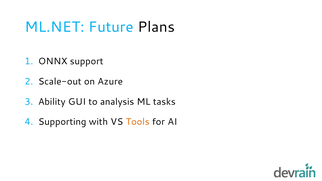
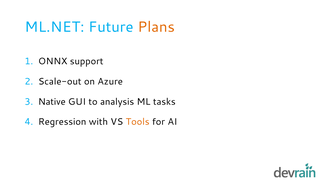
Plans colour: black -> orange
Ability: Ability -> Native
Supporting: Supporting -> Regression
